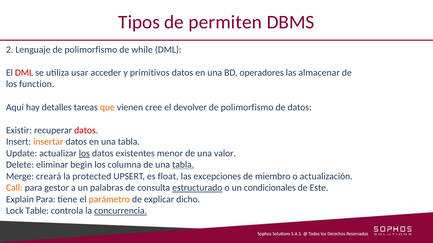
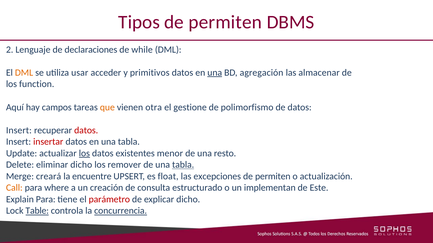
Lenguaje de polimorfismo: polimorfismo -> declaraciones
DML at (24, 73) colour: red -> orange
una at (215, 73) underline: none -> present
operadores: operadores -> agregación
detalles: detalles -> campos
cree: cree -> otra
devolver: devolver -> gestione
Existir at (19, 131): Existir -> Insert
insertar colour: orange -> red
valor: valor -> resto
eliminar begin: begin -> dicho
columna: columna -> remover
protected: protected -> encuentre
miembro at (273, 177): miembro -> permiten
gestor: gestor -> where
palabras: palabras -> creación
estructurado underline: present -> none
condicionales: condicionales -> implementan
parámetro colour: orange -> red
Table underline: none -> present
